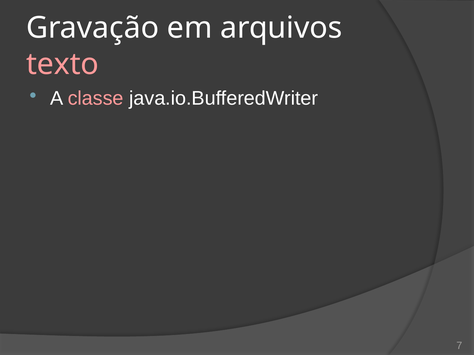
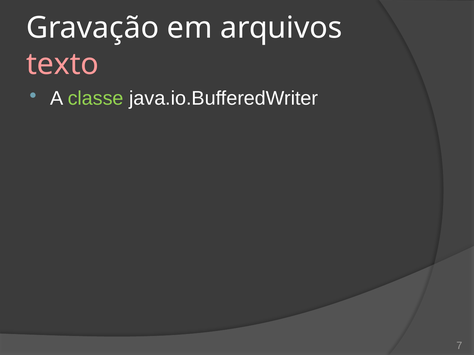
classe colour: pink -> light green
